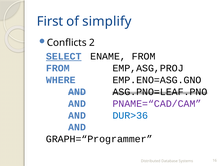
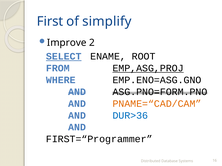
Conflicts: Conflicts -> Improve
ENAME FROM: FROM -> ROOT
EMP,ASG,PROJ underline: none -> present
ASG.PNO=LEAF.PNO: ASG.PNO=LEAF.PNO -> ASG.PNO=FORM.PNO
PNAME=“CAD/CAM colour: purple -> orange
GRAPH=“Programmer: GRAPH=“Programmer -> FIRST=“Programmer
